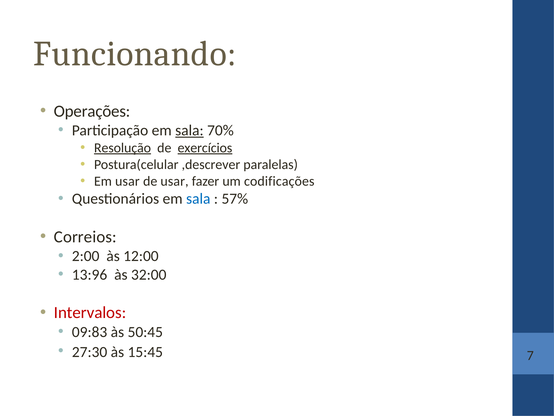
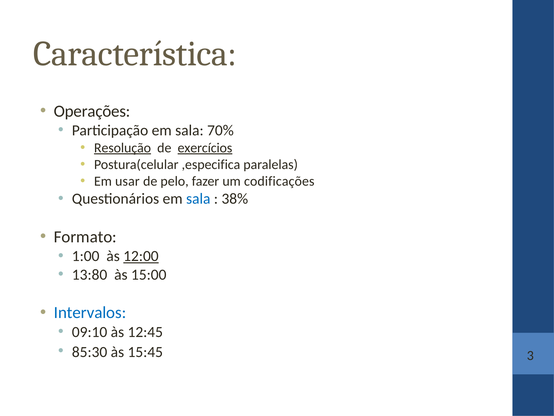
Funcionando: Funcionando -> Característica
sala at (189, 130) underline: present -> none
,descrever: ,descrever -> ,especifica
de usar: usar -> pelo
57%: 57% -> 38%
Correios: Correios -> Formato
2:00: 2:00 -> 1:00
12:00 underline: none -> present
13:96: 13:96 -> 13:80
32:00: 32:00 -> 15:00
Intervalos colour: red -> blue
09:83: 09:83 -> 09:10
50:45: 50:45 -> 12:45
27:30: 27:30 -> 85:30
7: 7 -> 3
